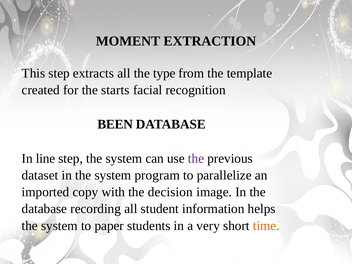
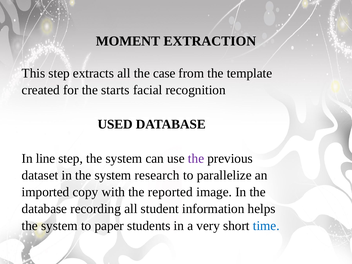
type: type -> case
BEEN: BEEN -> USED
program: program -> research
decision: decision -> reported
time colour: orange -> blue
